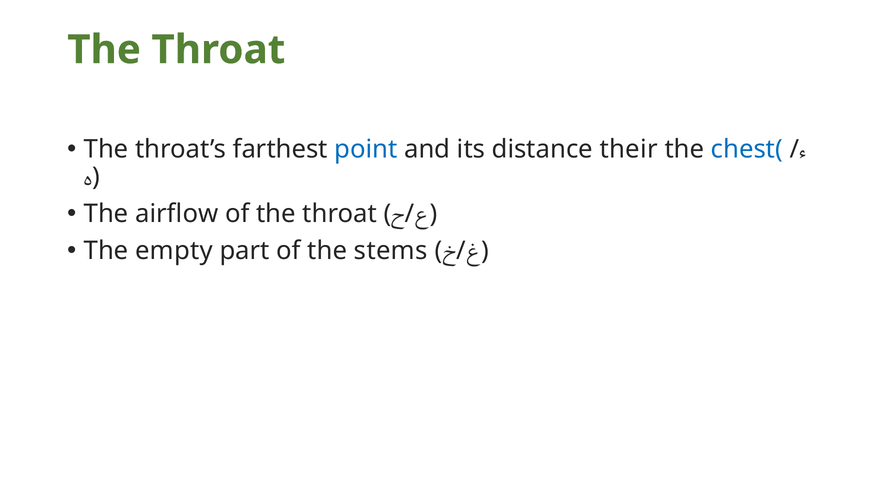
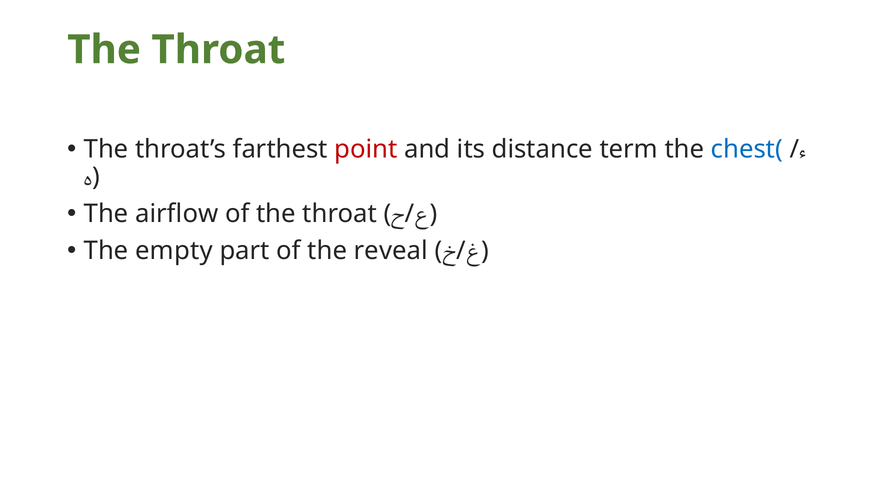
point colour: blue -> red
their: their -> term
stems: stems -> reveal
